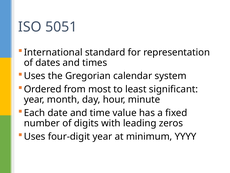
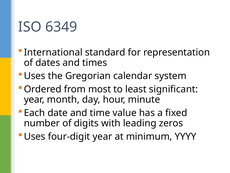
5051: 5051 -> 6349
